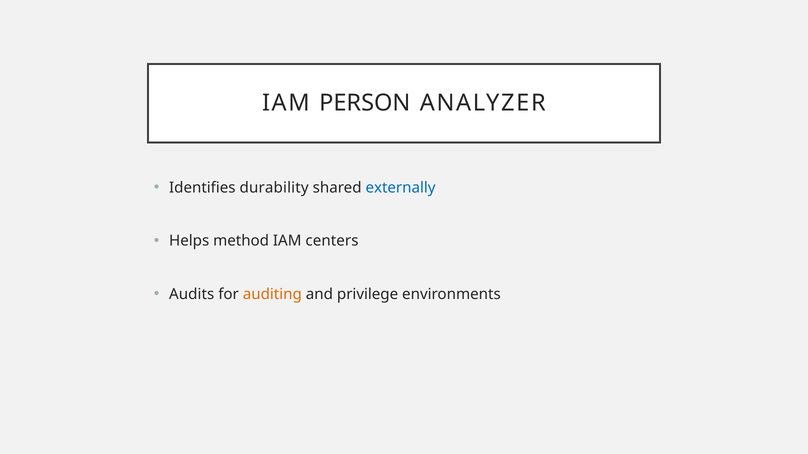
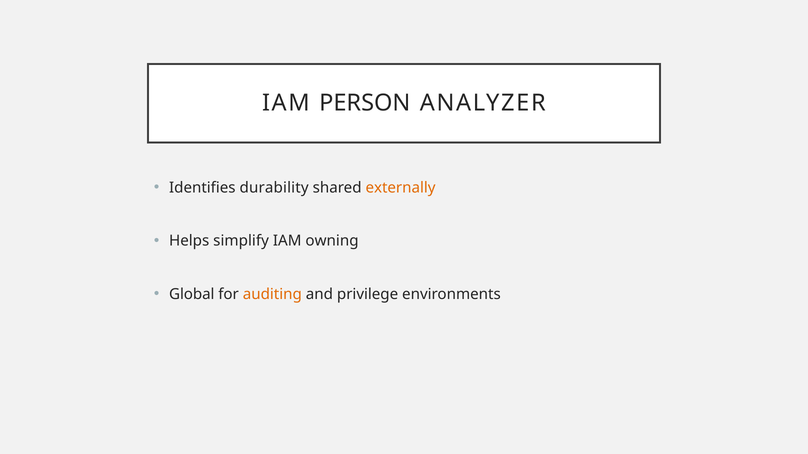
externally colour: blue -> orange
method: method -> simplify
centers: centers -> owning
Audits: Audits -> Global
